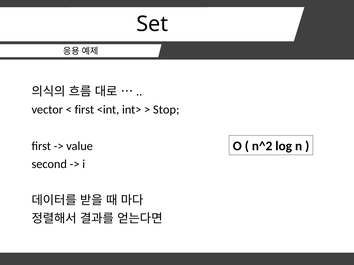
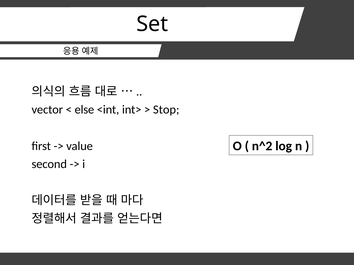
first at (84, 110): first -> else
